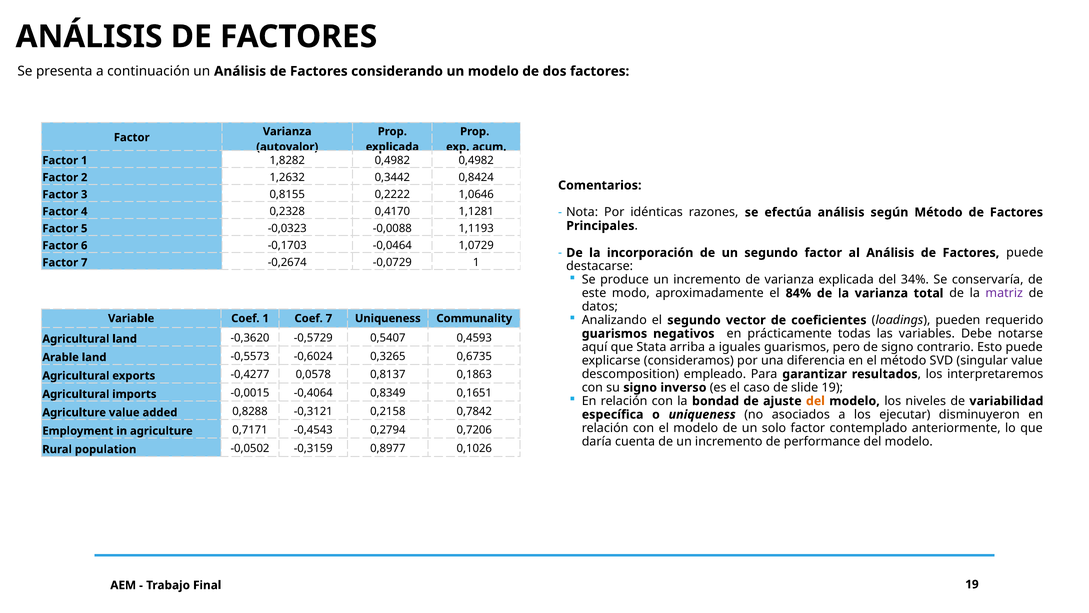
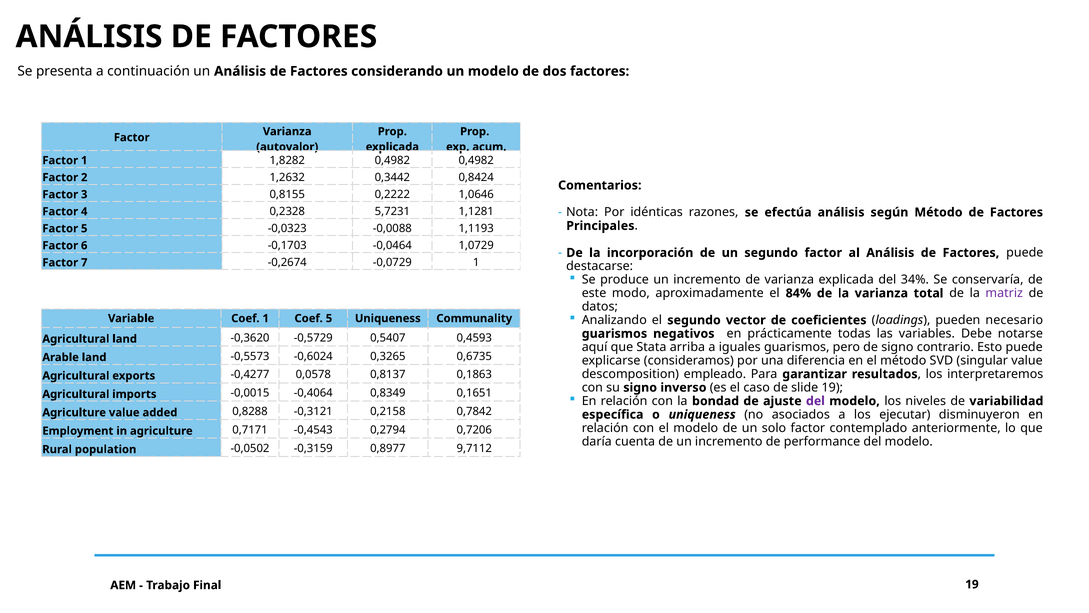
0,4170: 0,4170 -> 5,7231
requerido: requerido -> necesario
Coef 7: 7 -> 5
del at (815, 401) colour: orange -> purple
0,1026: 0,1026 -> 9,7112
